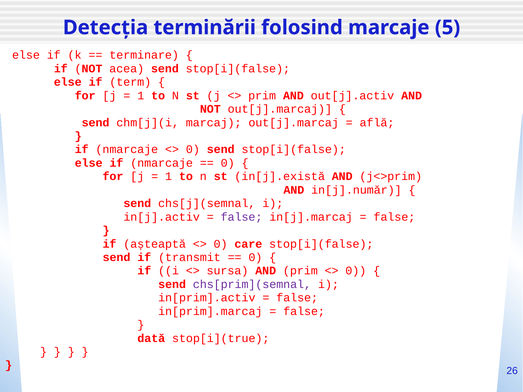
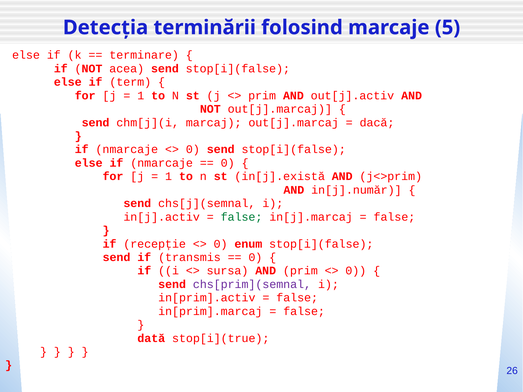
află: află -> dacă
false at (242, 217) colour: purple -> green
așteaptă: așteaptă -> recepție
care: care -> enum
transmit: transmit -> transmis
